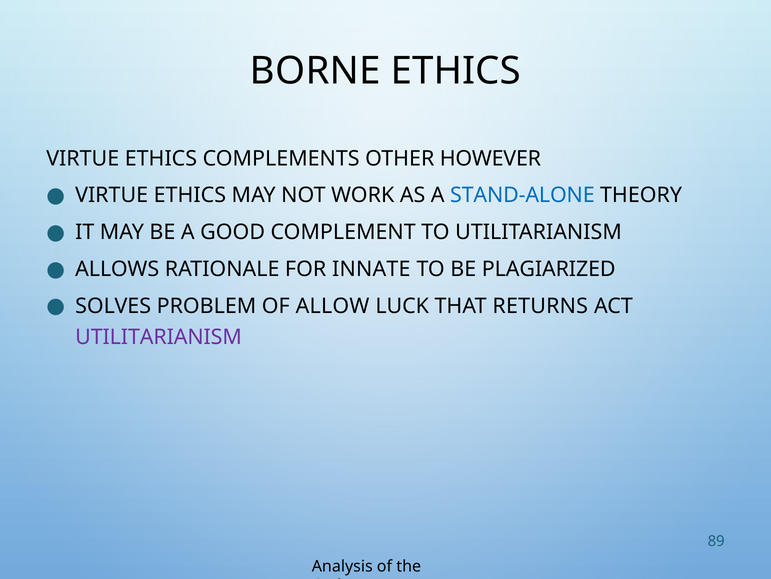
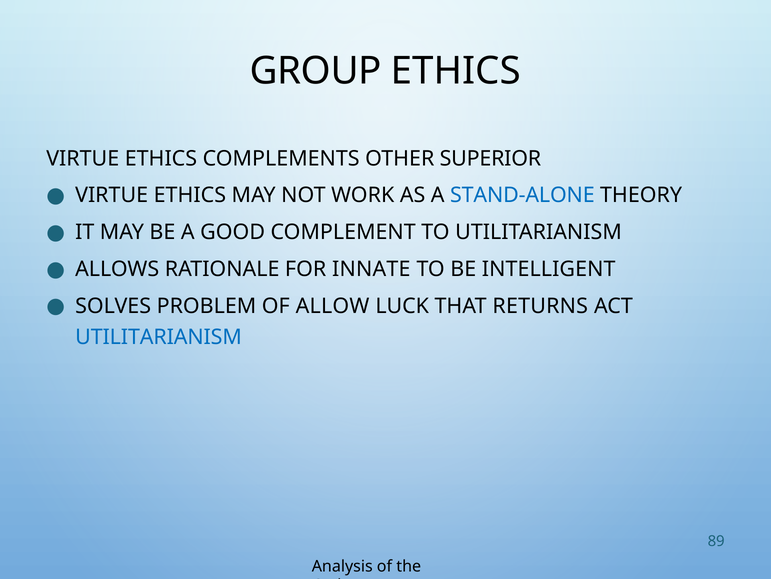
BORNE: BORNE -> GROUP
HOWEVER: HOWEVER -> SUPERIOR
PLAGIARIZED: PLAGIARIZED -> INTELLIGENT
UTILITARIANISM at (159, 337) colour: purple -> blue
